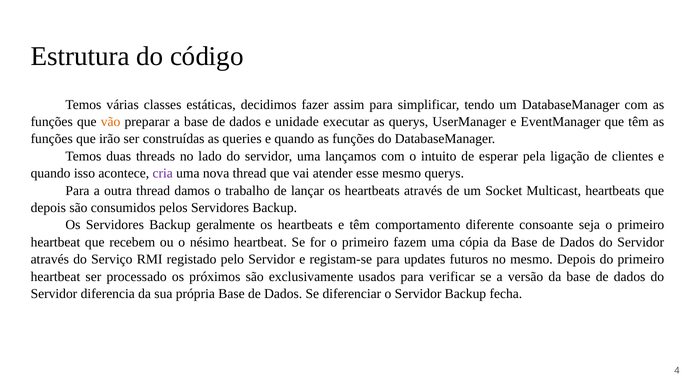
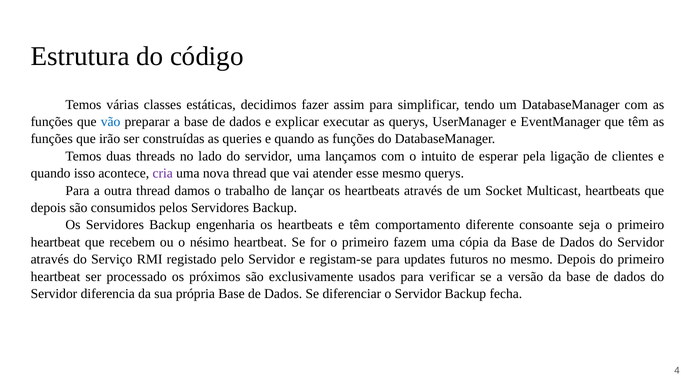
vão colour: orange -> blue
unidade: unidade -> explicar
geralmente: geralmente -> engenharia
